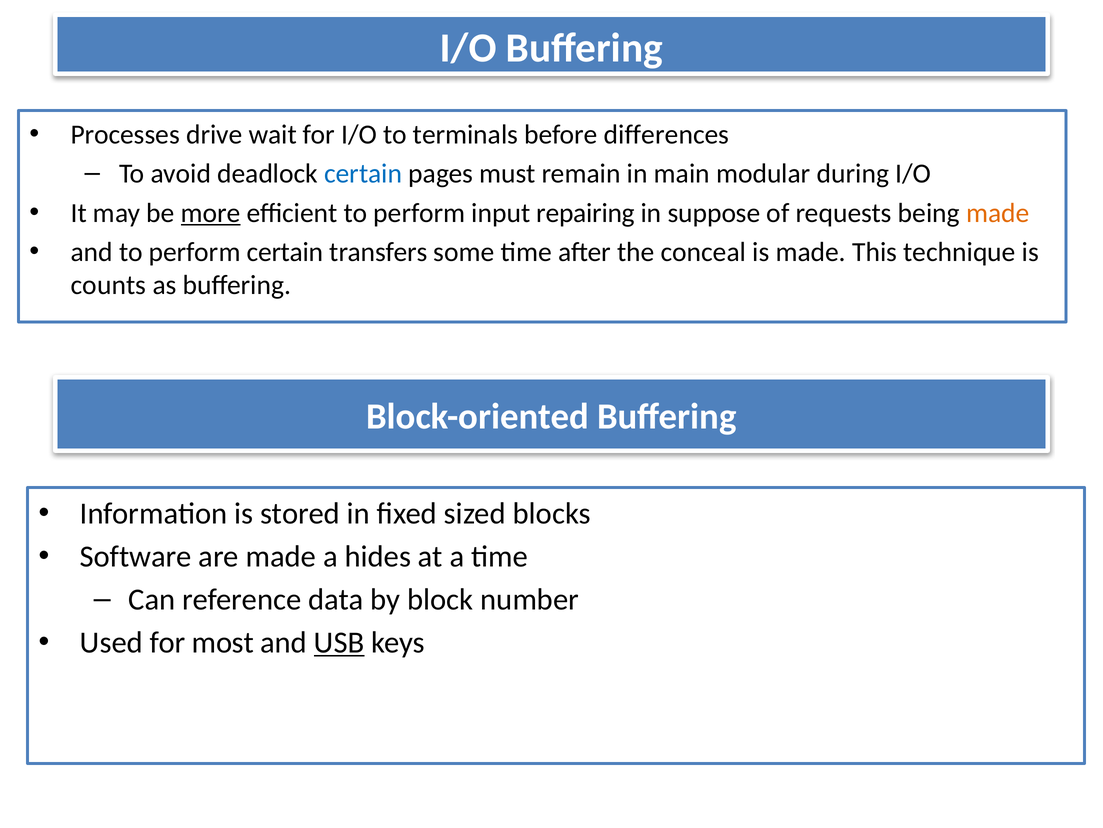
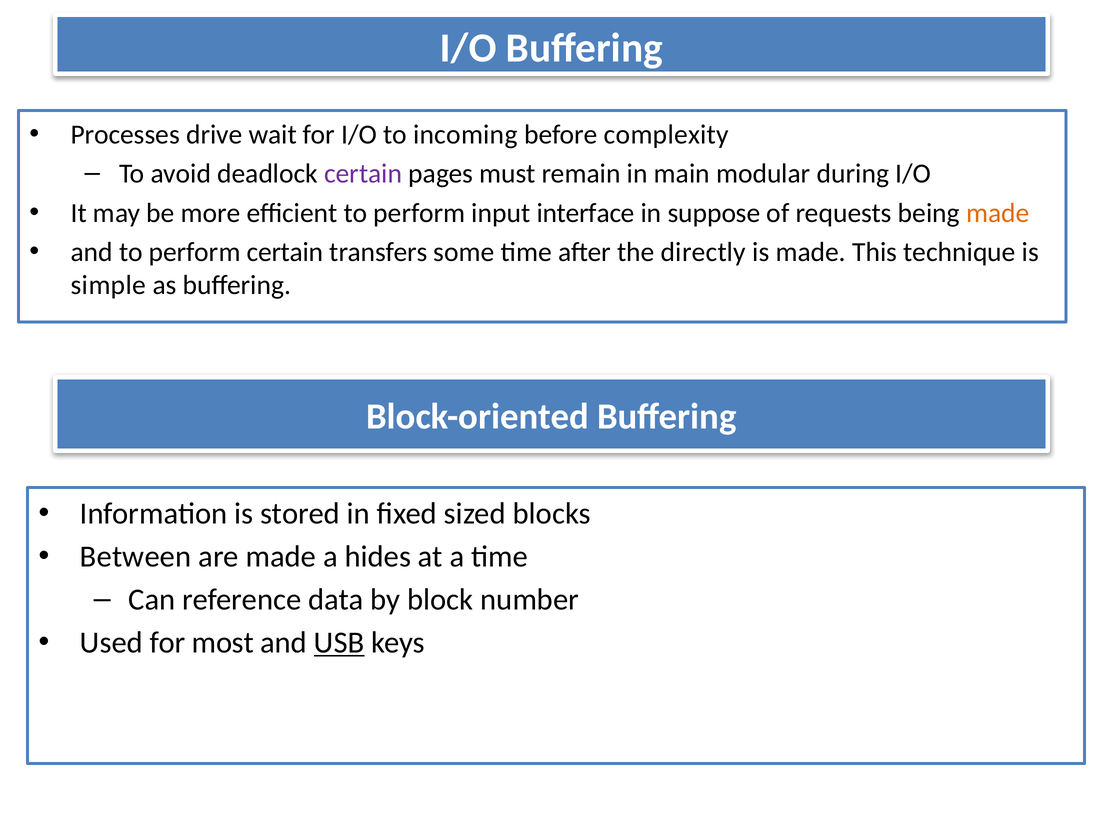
terminals: terminals -> incoming
differences: differences -> complexity
certain at (363, 174) colour: blue -> purple
more underline: present -> none
repairing: repairing -> interface
conceal: conceal -> directly
counts: counts -> simple
Software: Software -> Between
